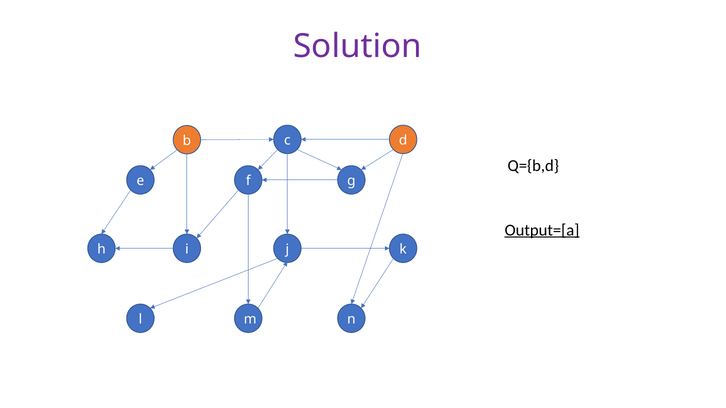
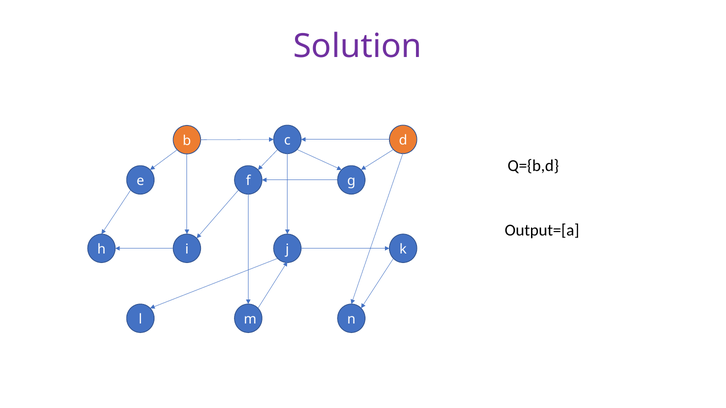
Output=[a underline: present -> none
